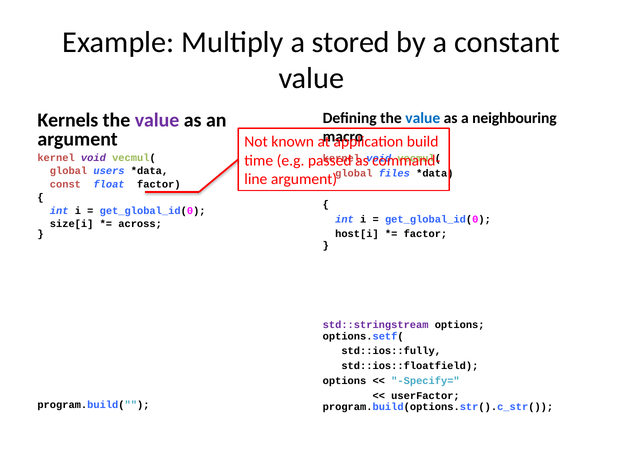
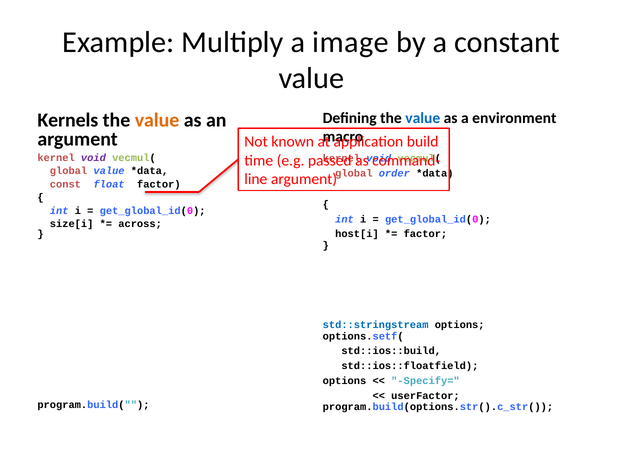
stored: stored -> image
neighbouring: neighbouring -> environment
value at (157, 120) colour: purple -> orange
global users: users -> value
files: files -> order
std::stringstream colour: purple -> blue
std::ios::fully: std::ios::fully -> std::ios::build
